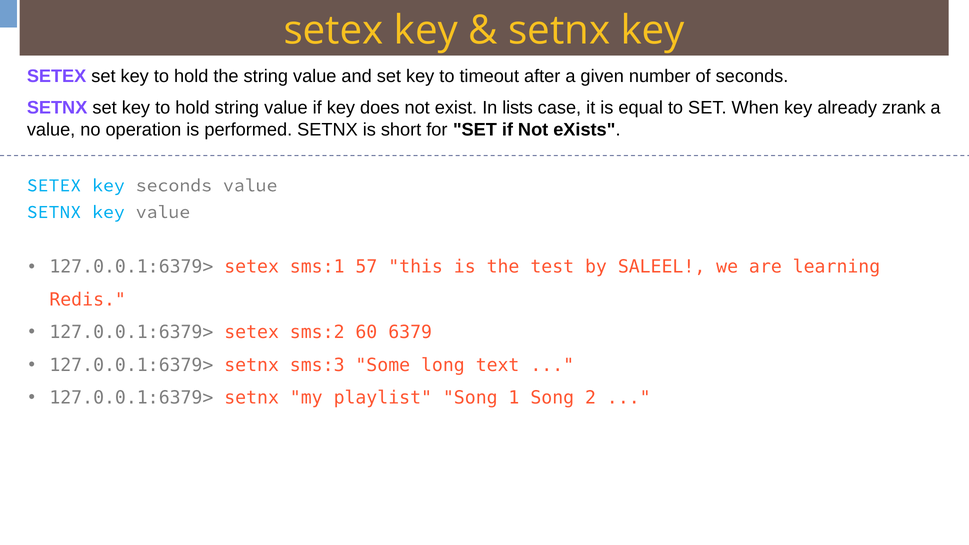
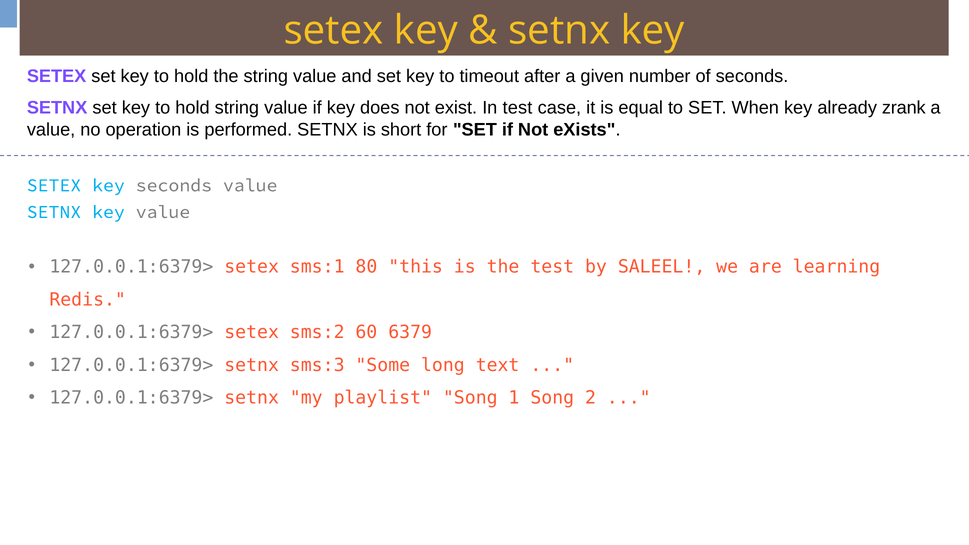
In lists: lists -> test
57: 57 -> 80
